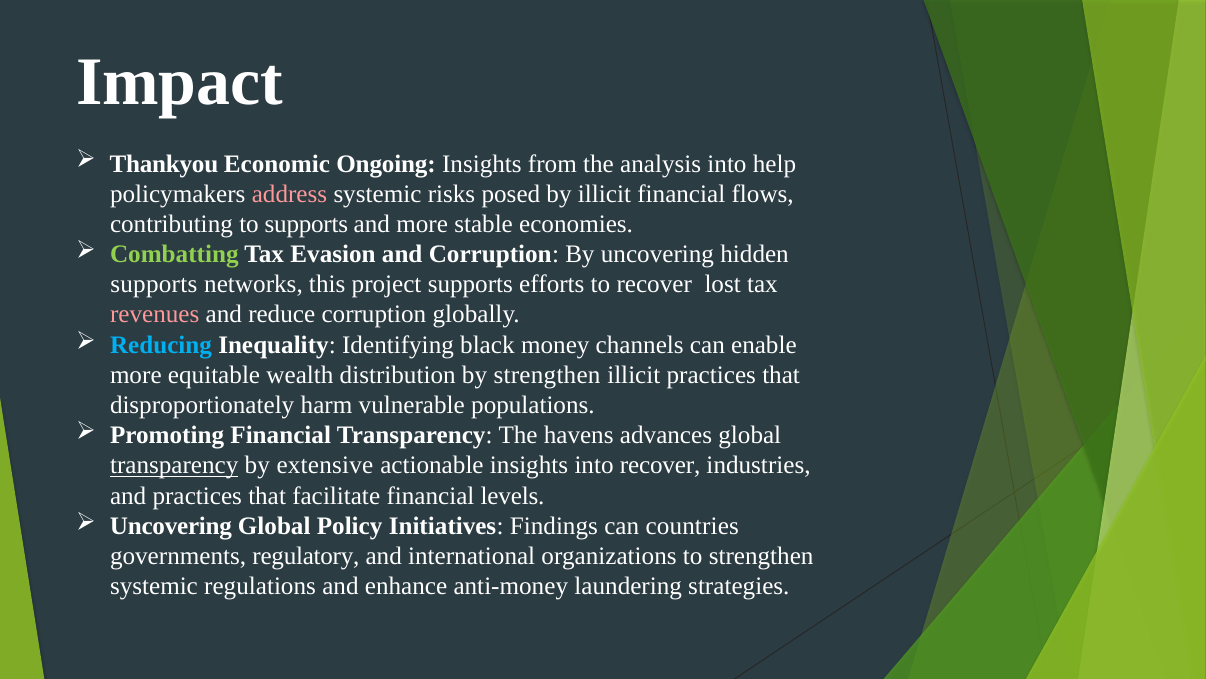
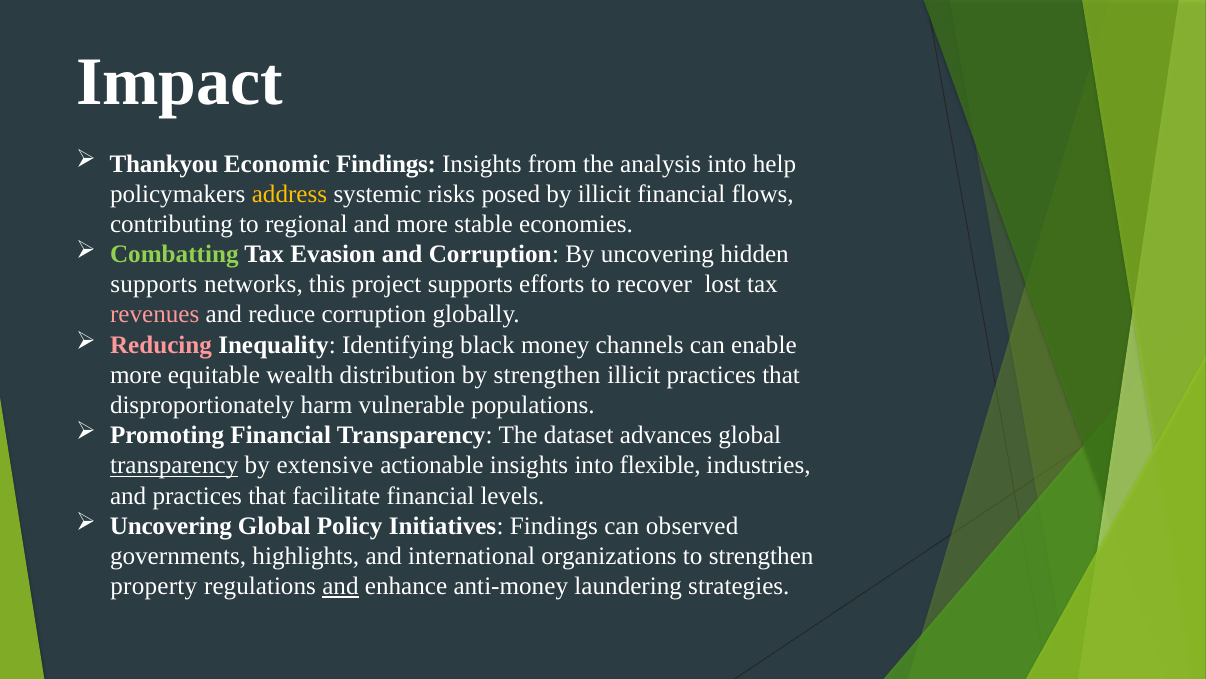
Economic Ongoing: Ongoing -> Findings
address colour: pink -> yellow
to supports: supports -> regional
Reducing colour: light blue -> pink
havens: havens -> dataset
into recover: recover -> flexible
countries: countries -> observed
regulatory: regulatory -> highlights
systemic at (154, 586): systemic -> property
and at (340, 586) underline: none -> present
